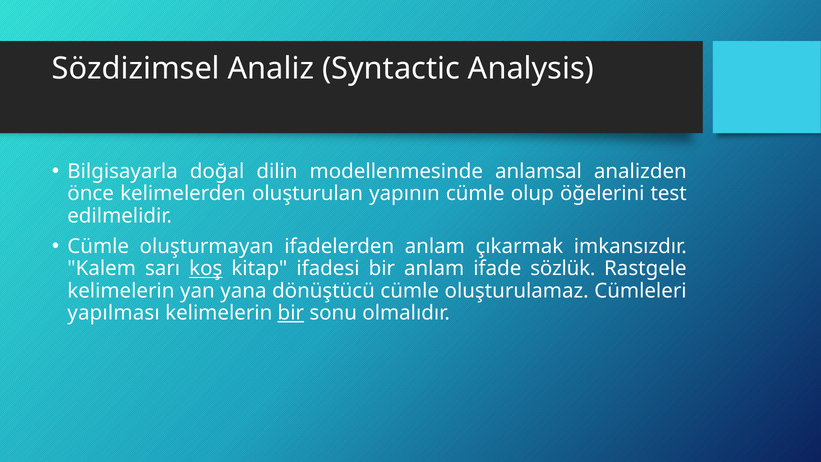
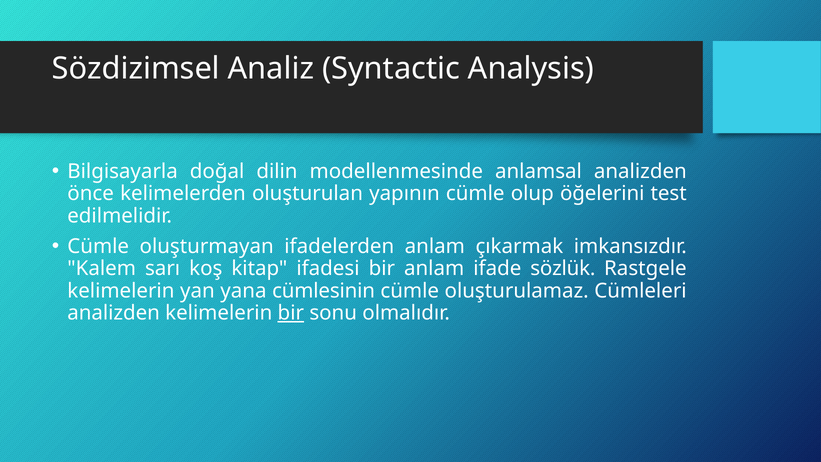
koş underline: present -> none
dönüştücü: dönüştücü -> cümlesinin
yapılması at (114, 313): yapılması -> analizden
